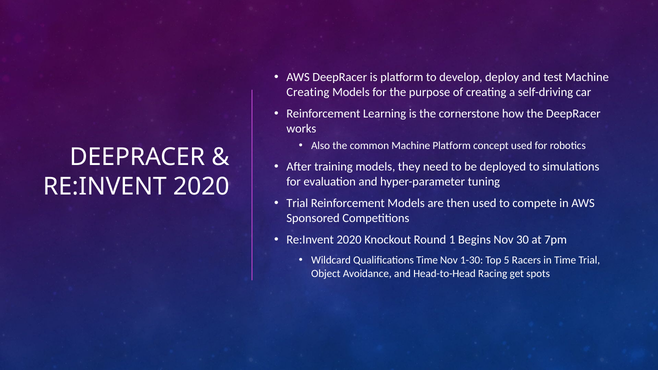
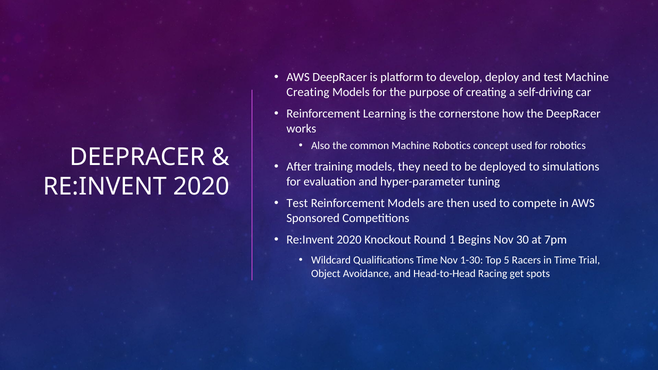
Machine Platform: Platform -> Robotics
Trial at (297, 203): Trial -> Test
